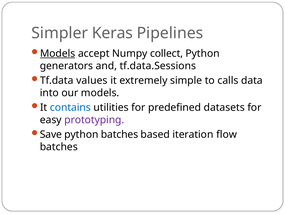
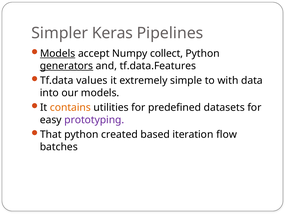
generators underline: none -> present
tf.data.Sessions: tf.data.Sessions -> tf.data.Features
calls: calls -> with
contains colour: blue -> orange
Save: Save -> That
python batches: batches -> created
